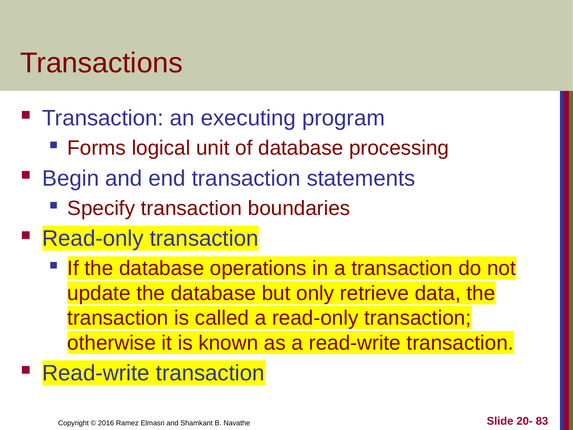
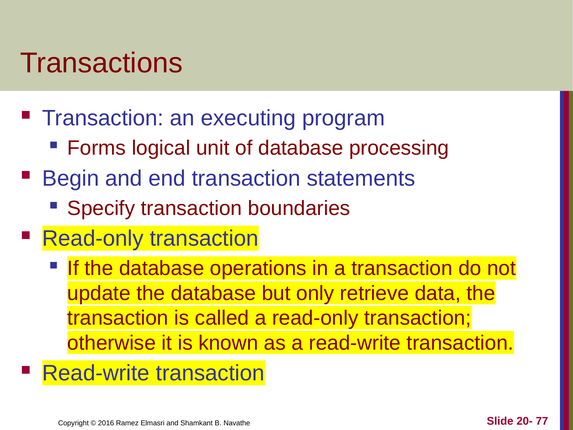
83: 83 -> 77
